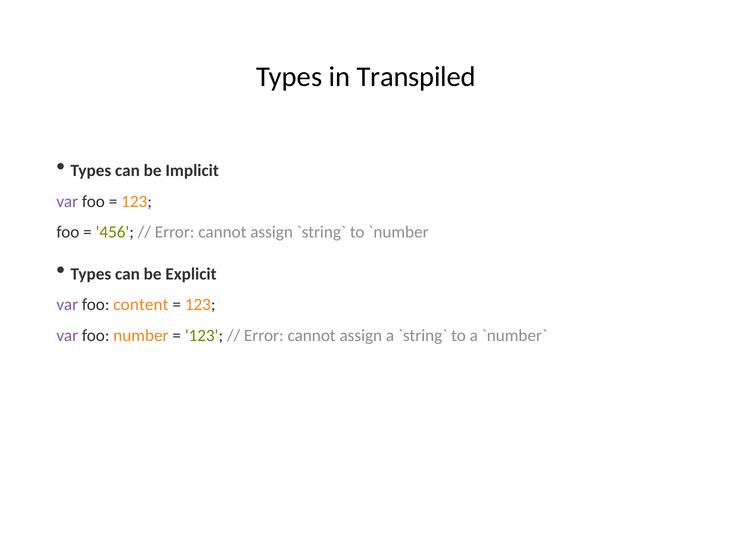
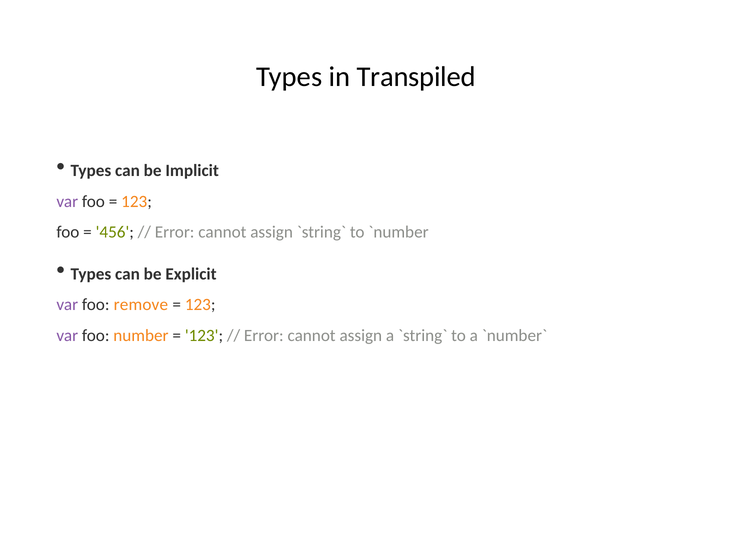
content: content -> remove
